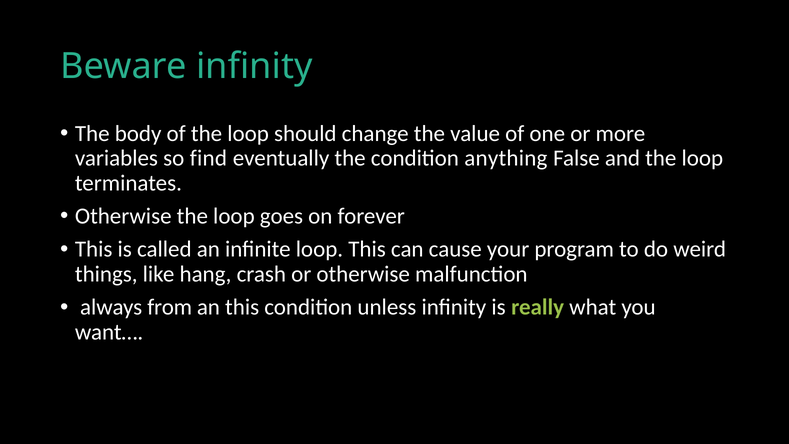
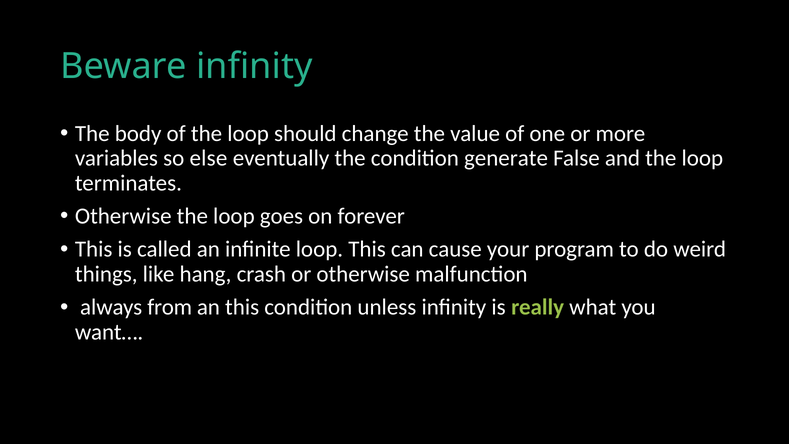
find: find -> else
anything: anything -> generate
